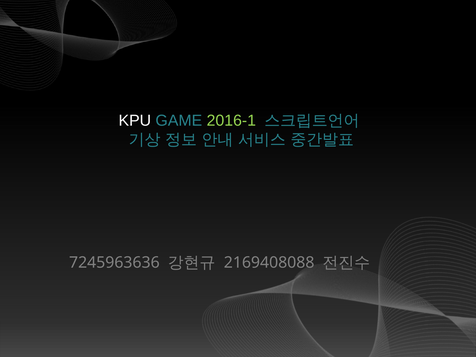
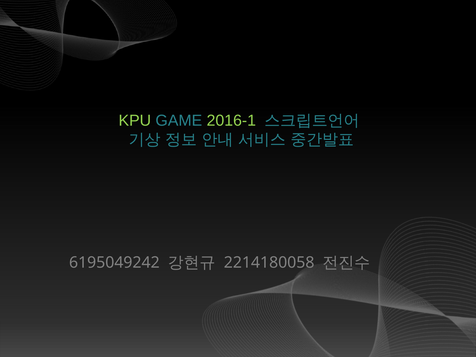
KPU colour: white -> light green
7245963636: 7245963636 -> 6195049242
2169408088: 2169408088 -> 2214180058
